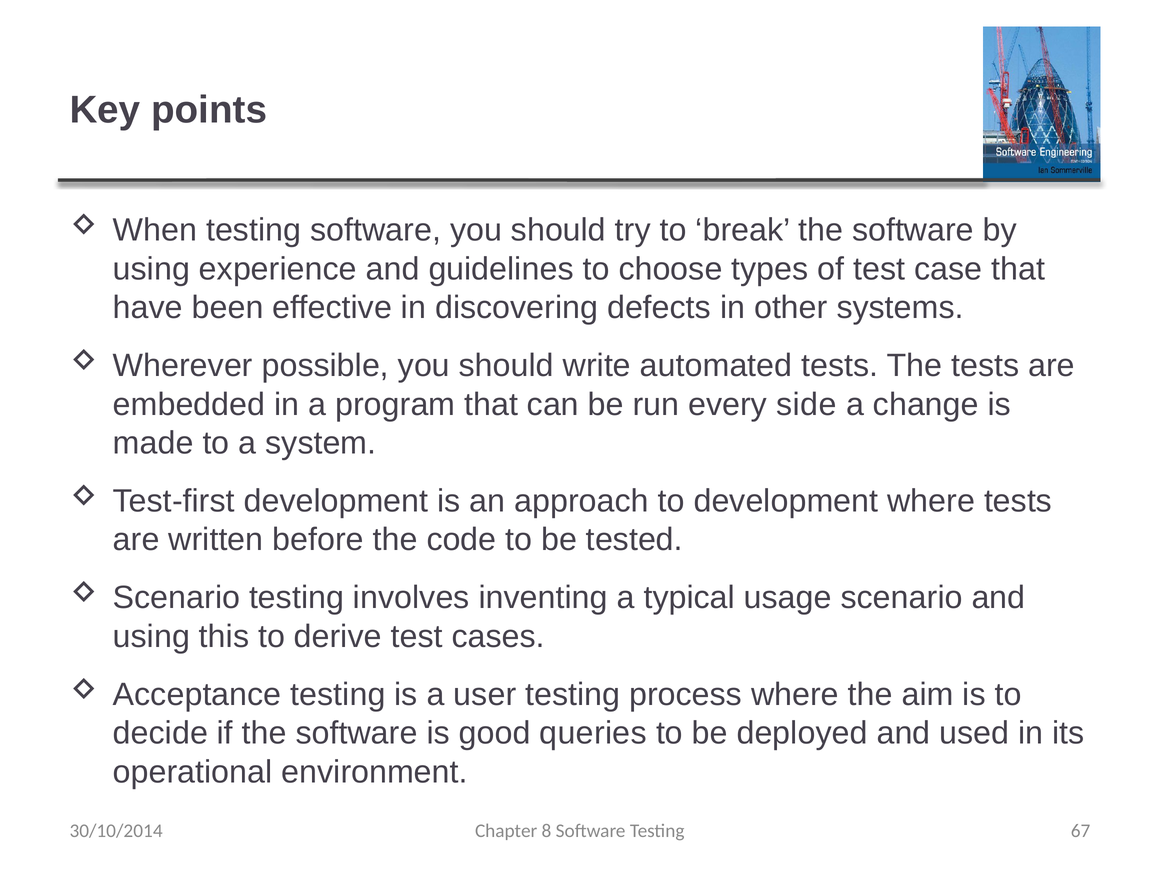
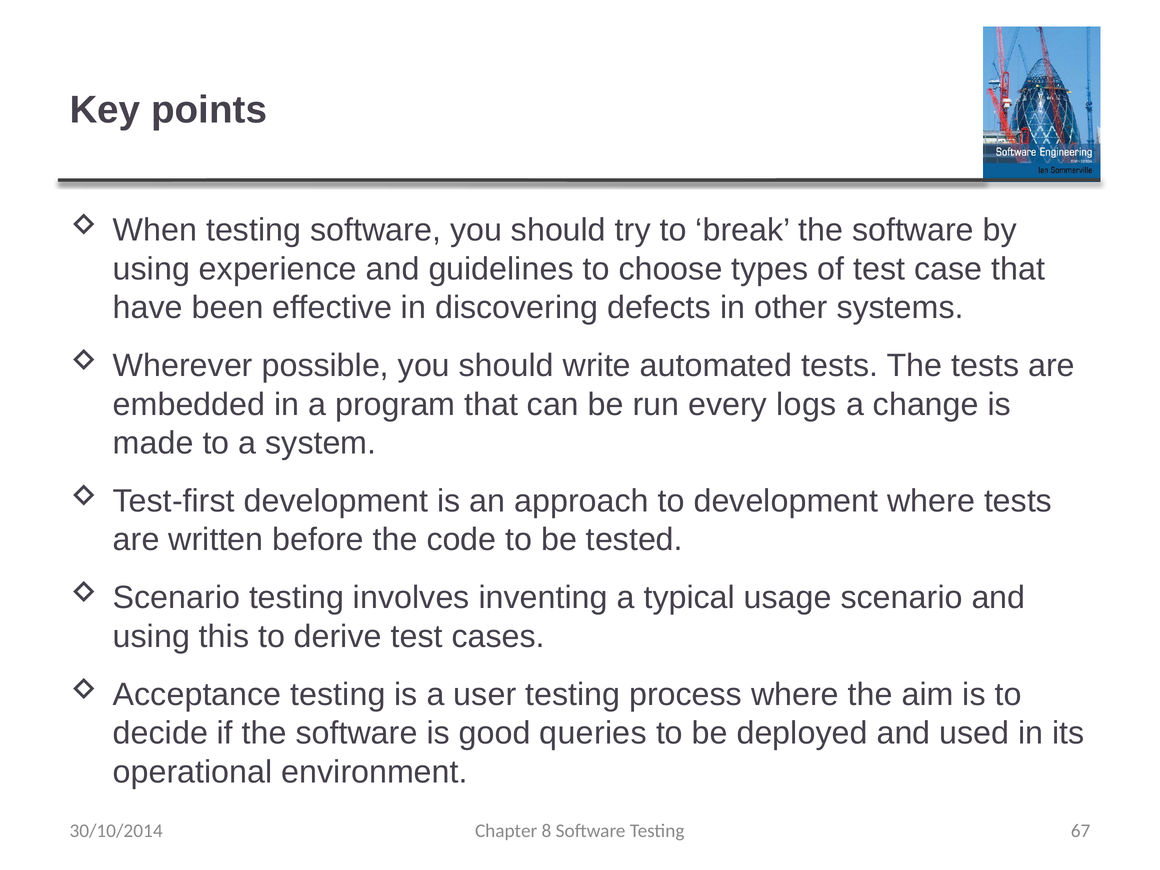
side: side -> logs
